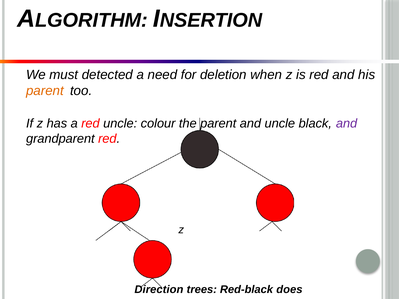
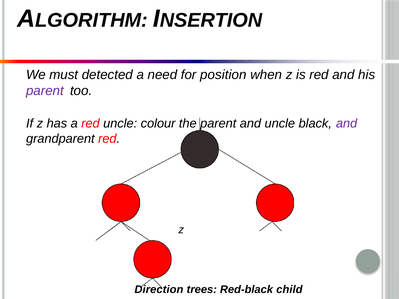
deletion: deletion -> position
parent at (45, 91) colour: orange -> purple
does: does -> child
